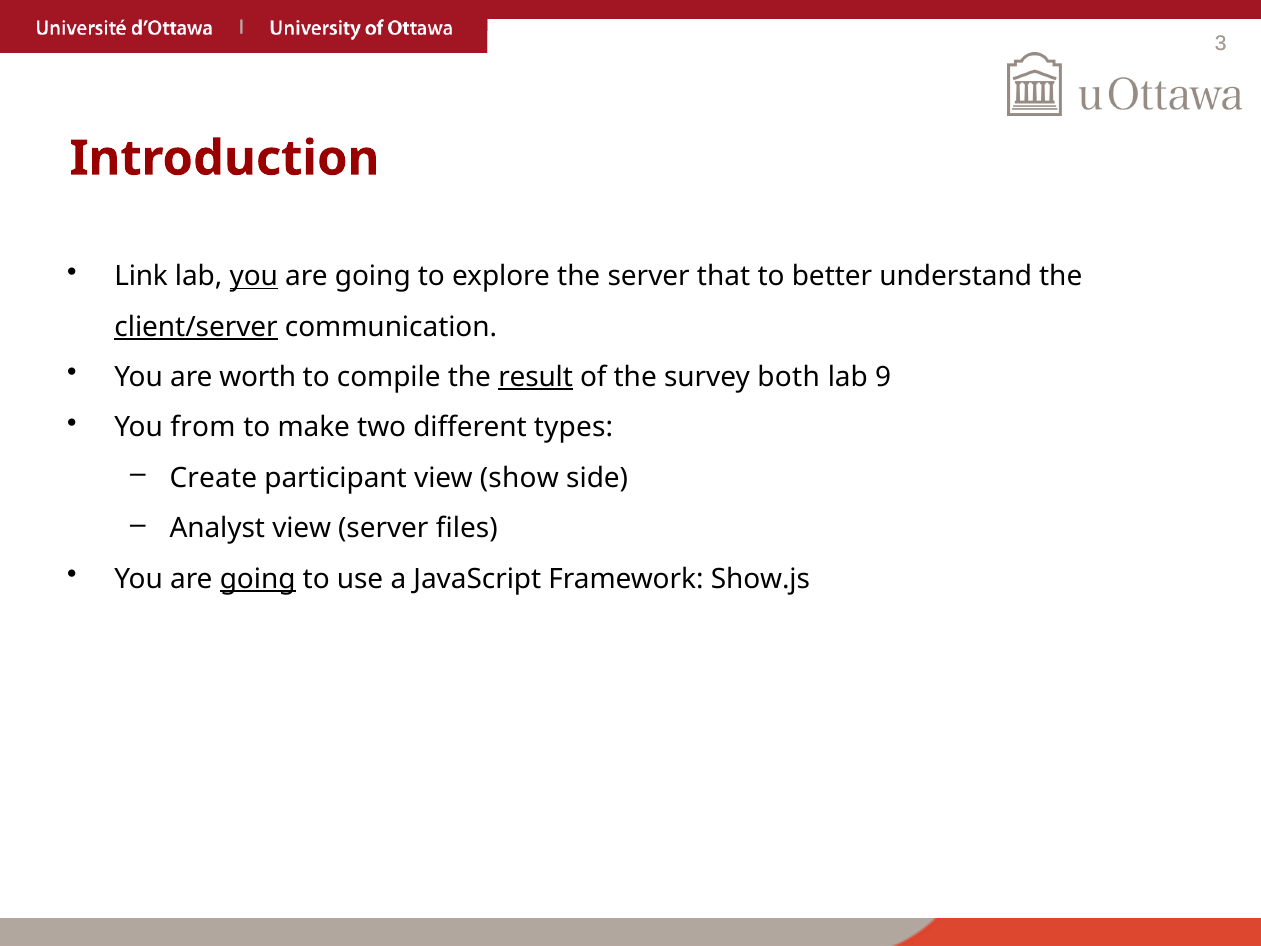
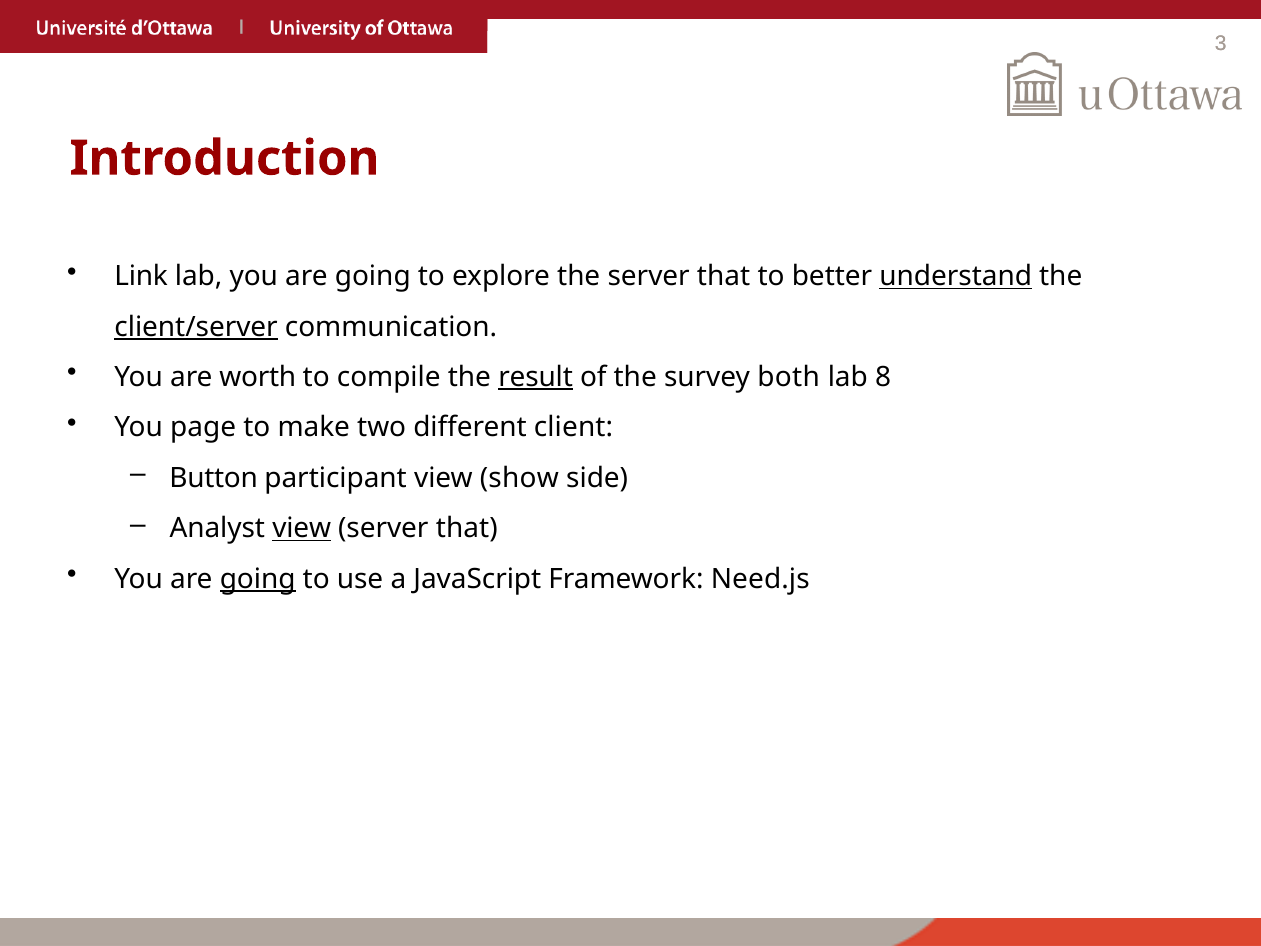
you at (254, 276) underline: present -> none
understand underline: none -> present
9: 9 -> 8
from: from -> page
types: types -> client
Create: Create -> Button
view at (302, 528) underline: none -> present
files at (467, 528): files -> that
Show.js: Show.js -> Need.js
